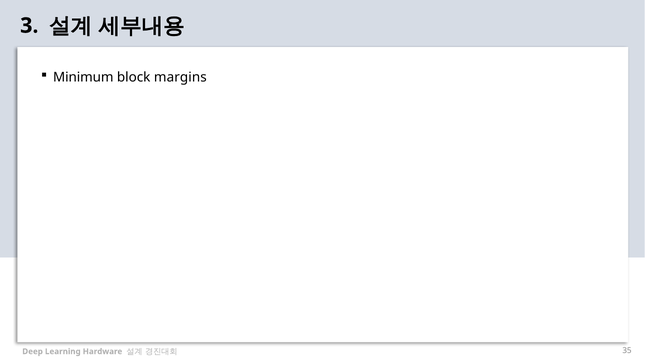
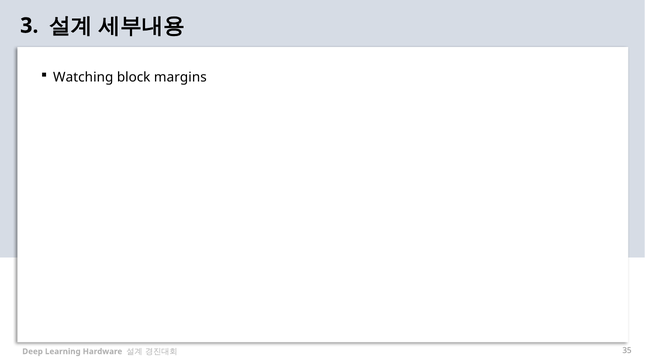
Minimum: Minimum -> Watching
